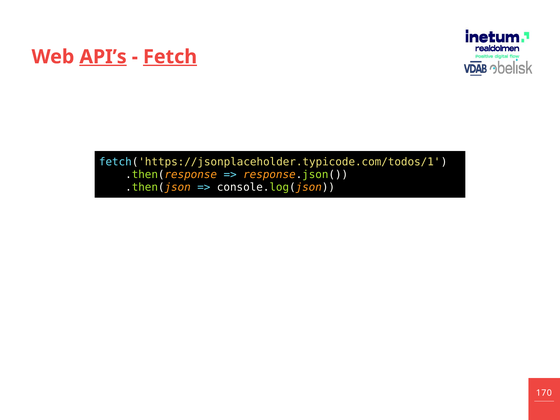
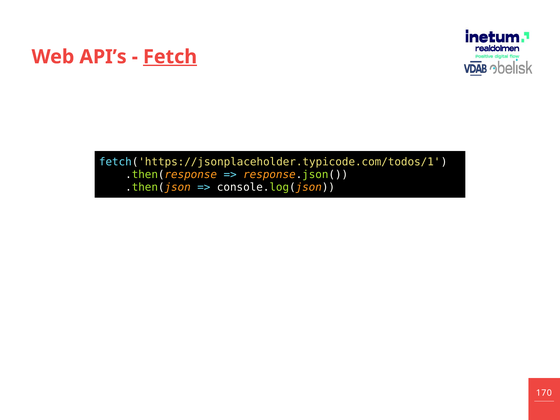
API’s underline: present -> none
